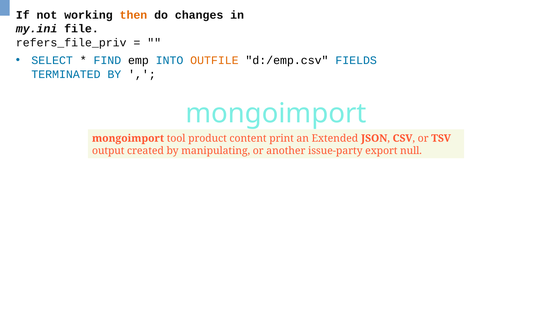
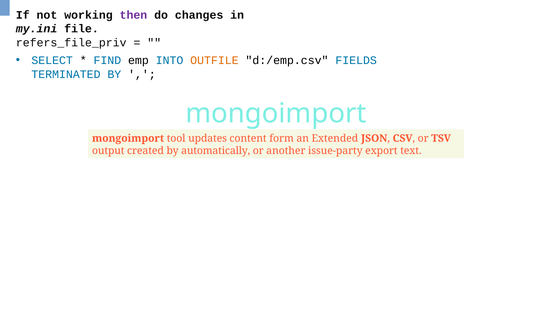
then colour: orange -> purple
product: product -> updates
print: print -> form
manipulating: manipulating -> automatically
null: null -> text
